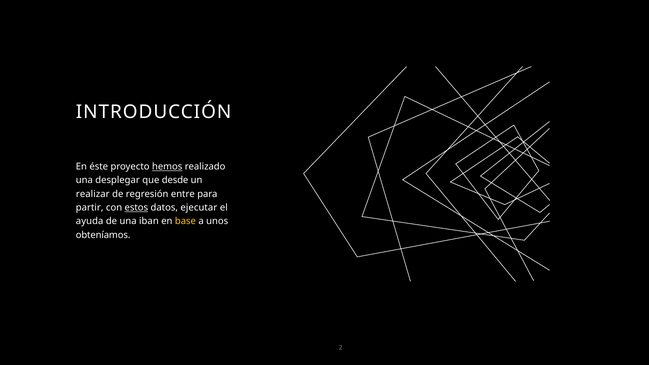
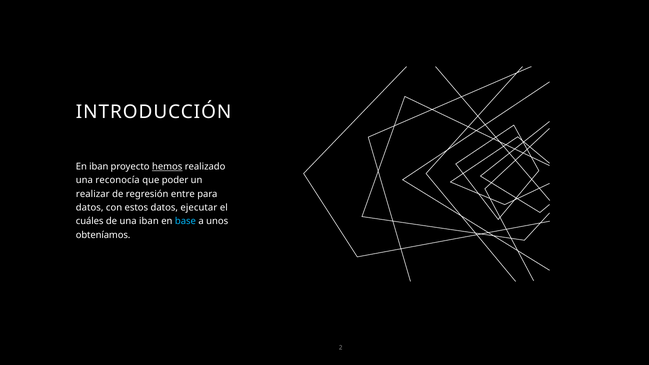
En éste: éste -> iban
desplegar: desplegar -> reconocía
desde: desde -> poder
partir at (90, 208): partir -> datos
estos underline: present -> none
ayuda: ayuda -> cuáles
base colour: yellow -> light blue
